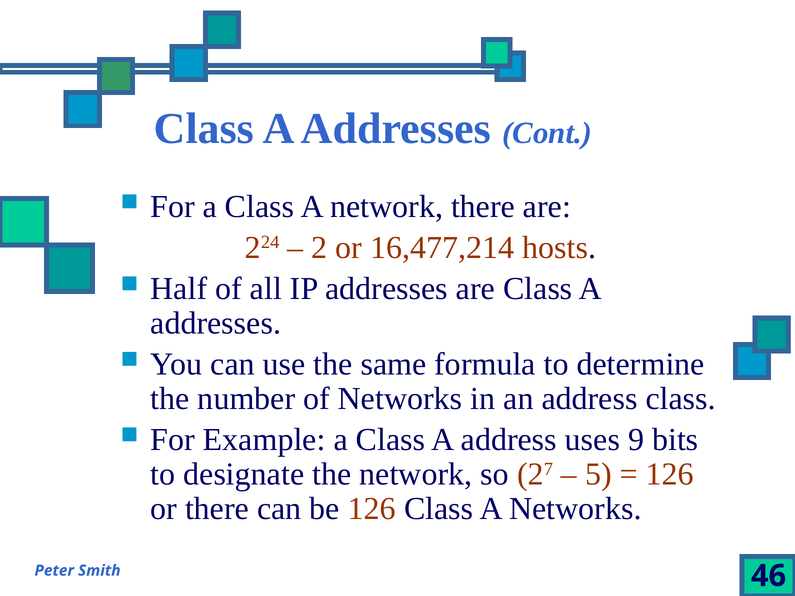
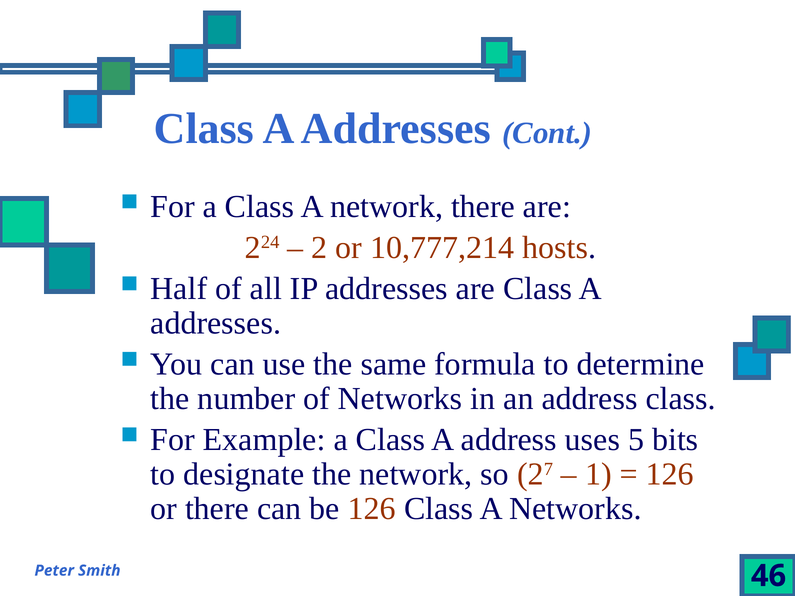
16,477,214: 16,477,214 -> 10,777,214
9: 9 -> 5
5: 5 -> 1
